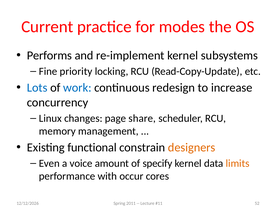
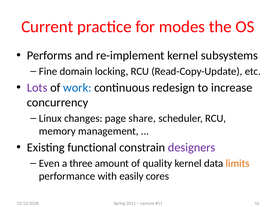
priority: priority -> domain
Lots colour: blue -> purple
designers colour: orange -> purple
voice: voice -> three
specify: specify -> quality
occur: occur -> easily
